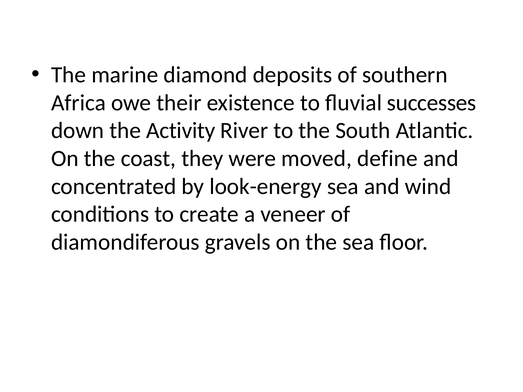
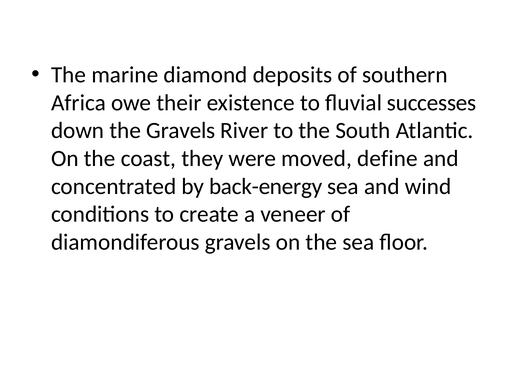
the Activity: Activity -> Gravels
look-energy: look-energy -> back-energy
